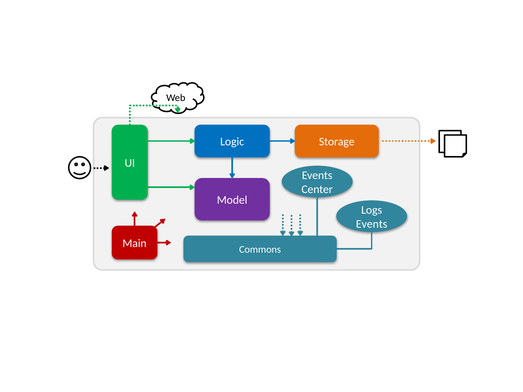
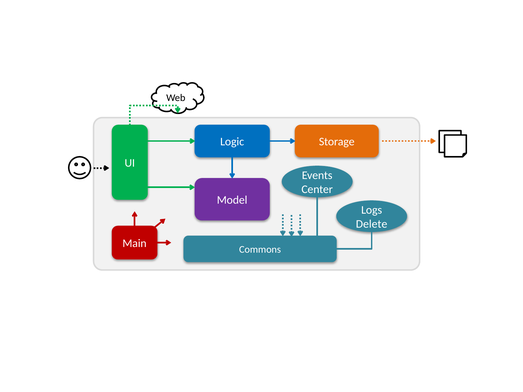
Events at (372, 224): Events -> Delete
